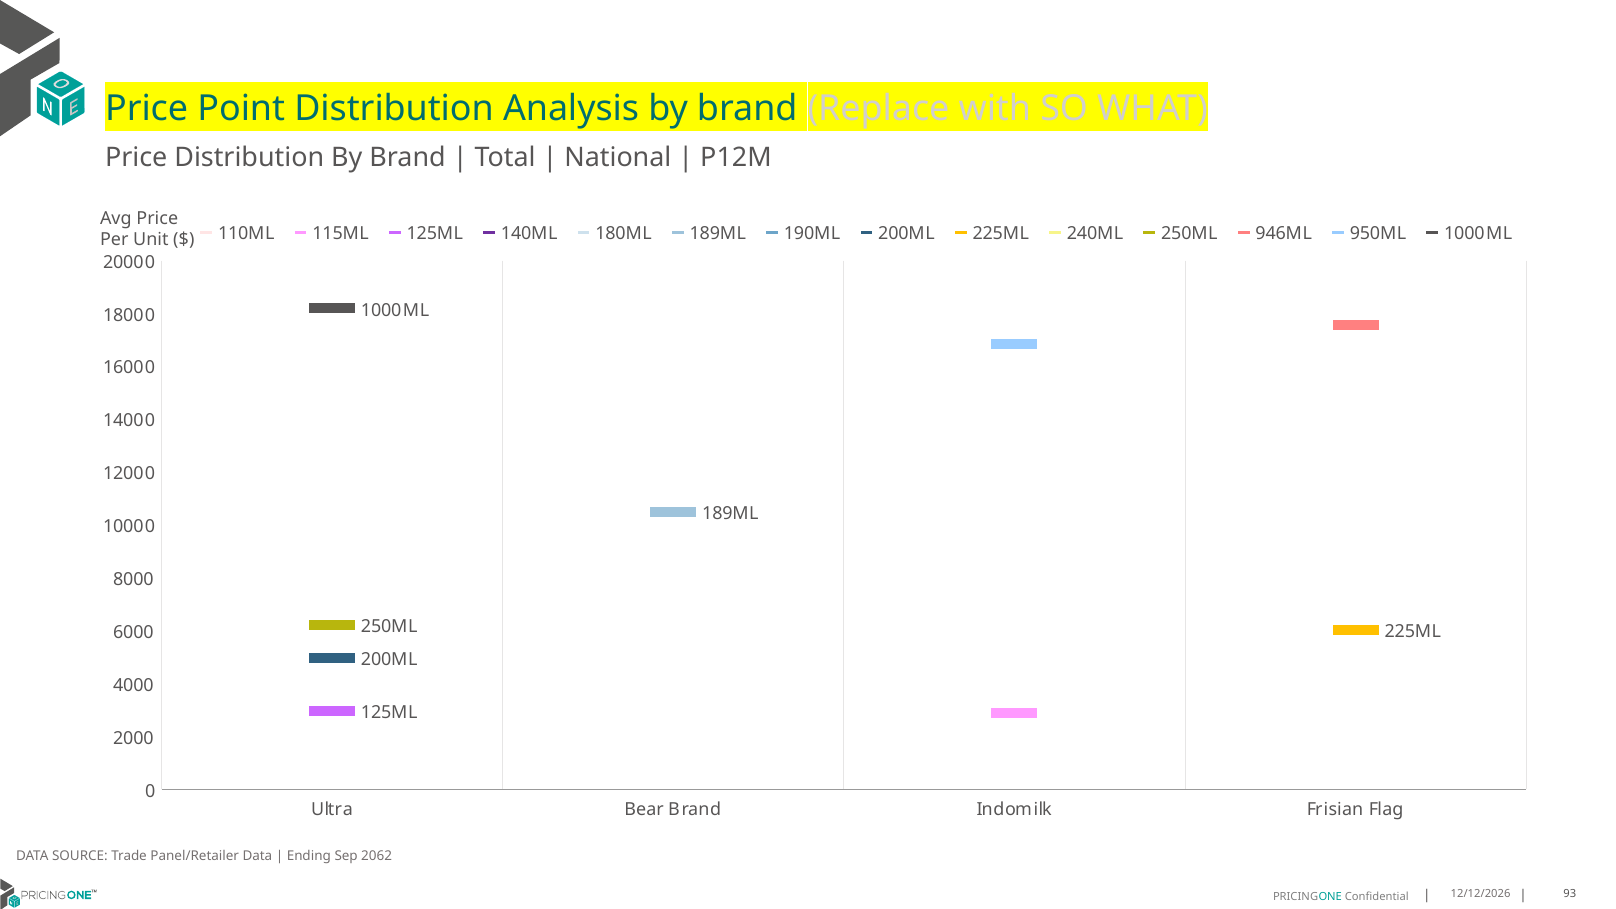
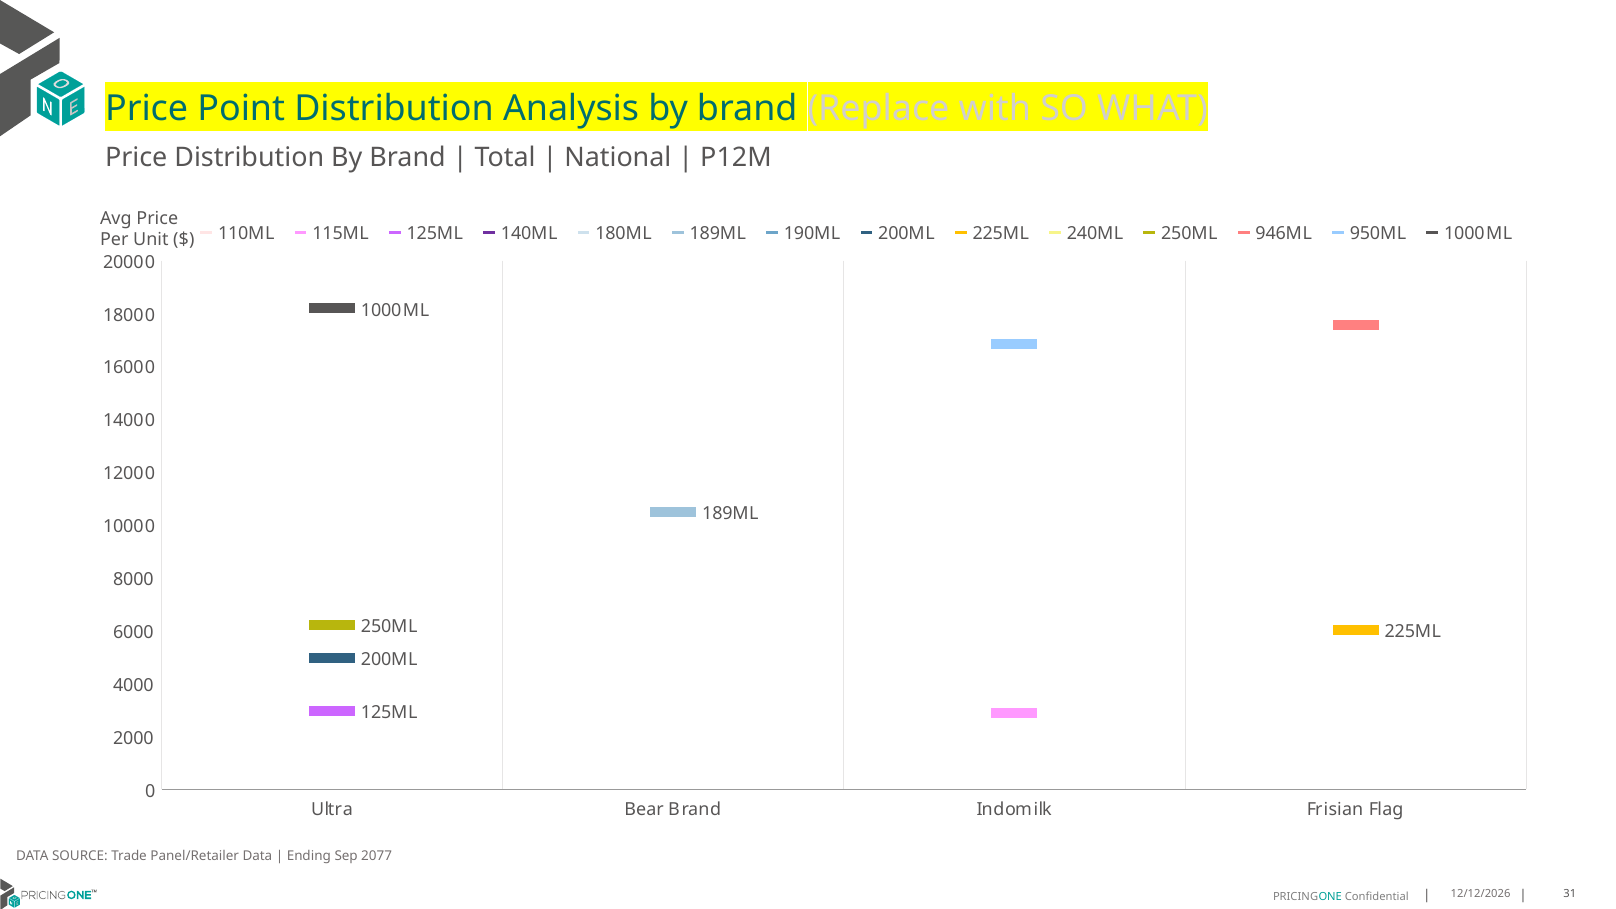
2062: 2062 -> 2077
93: 93 -> 31
